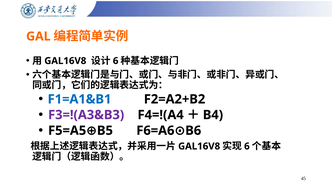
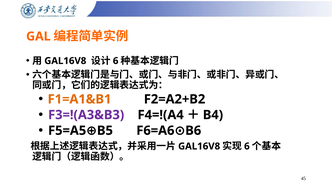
F1=A1&B1 colour: blue -> orange
